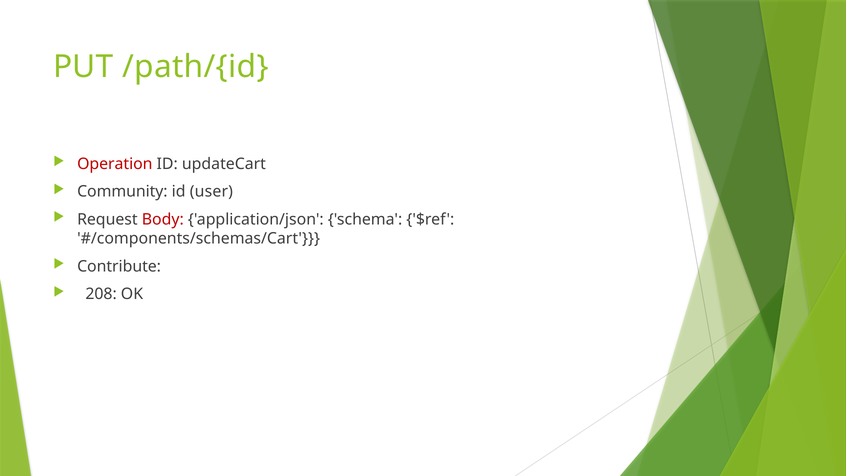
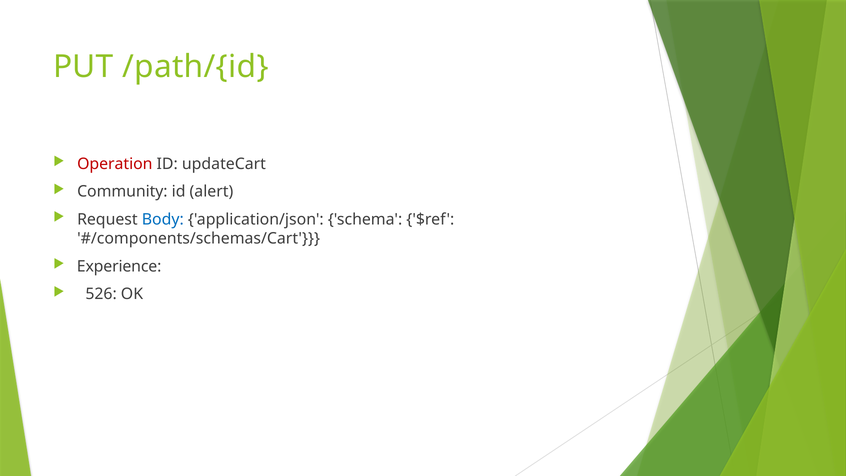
user: user -> alert
Body colour: red -> blue
Contribute: Contribute -> Experience
208: 208 -> 526
